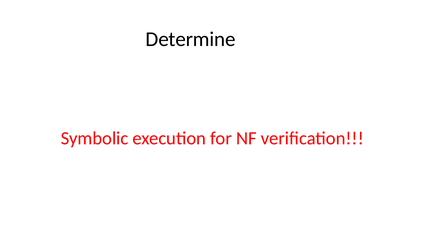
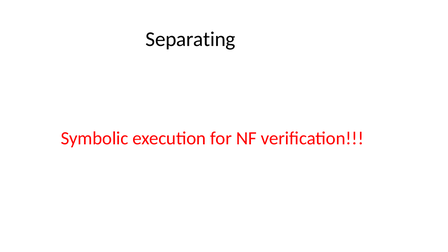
Determine: Determine -> Separating
